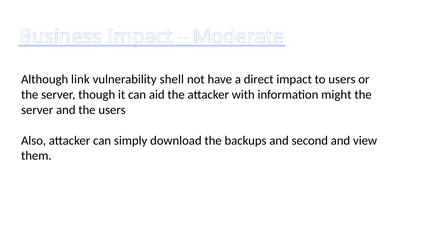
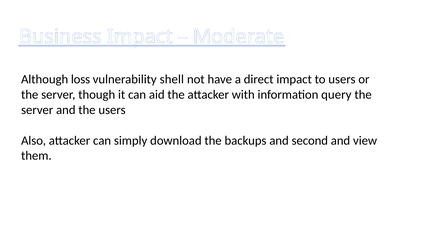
link: link -> loss
might: might -> query
